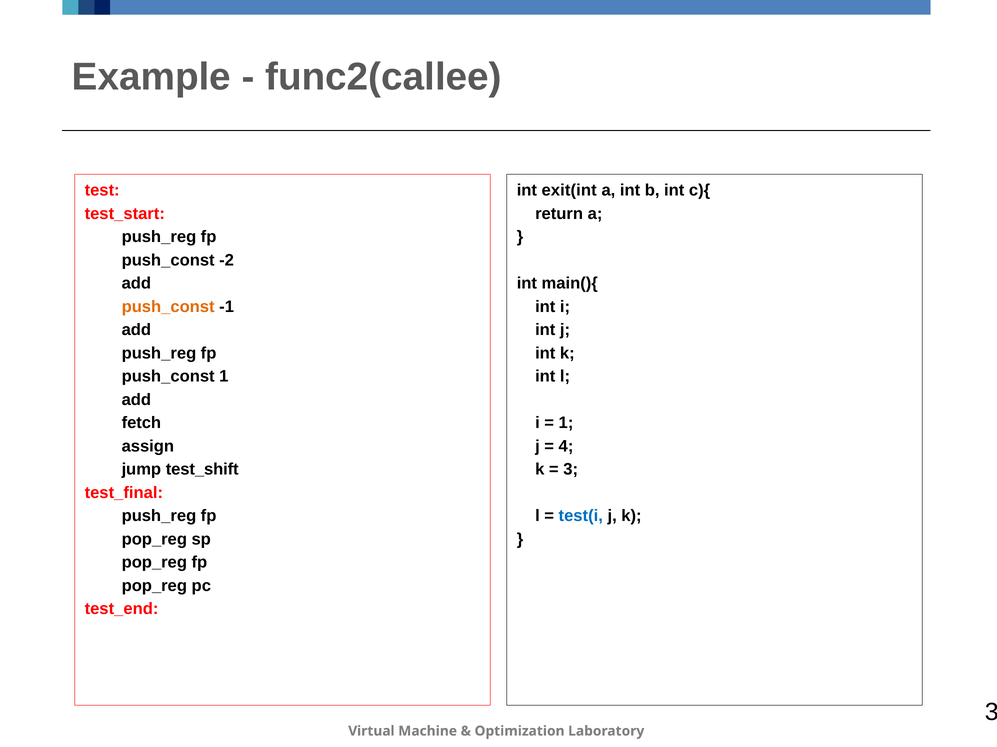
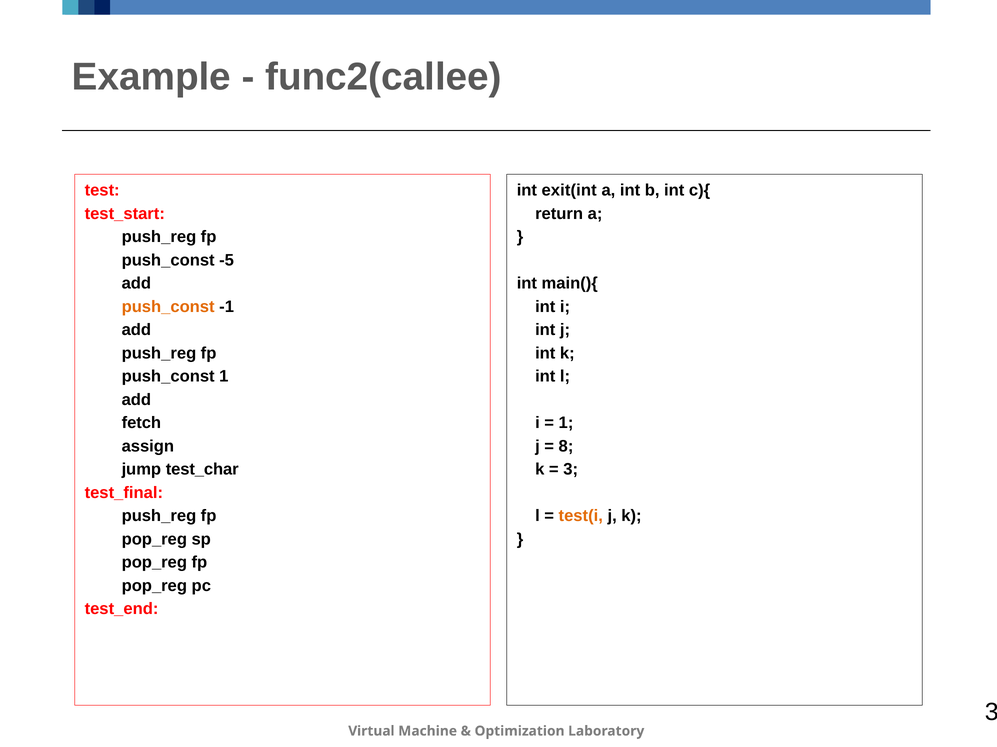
-2: -2 -> -5
4: 4 -> 8
test_shift: test_shift -> test_char
test(i colour: blue -> orange
